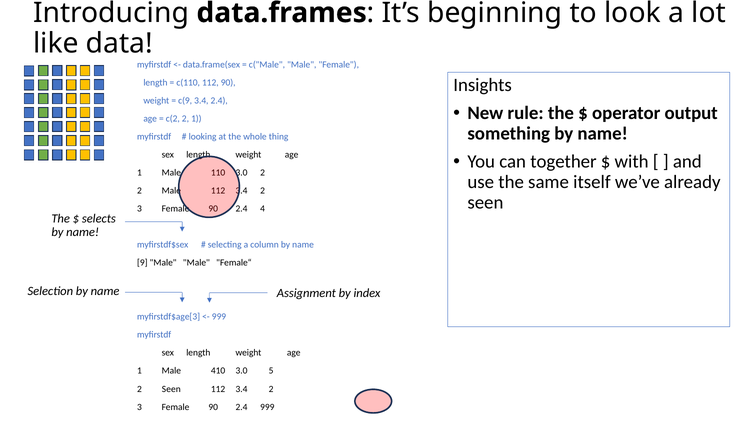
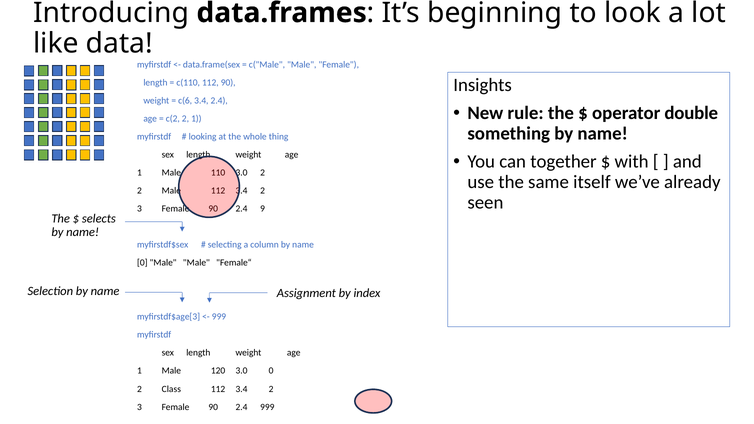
c(9: c(9 -> c(6
output: output -> double
4: 4 -> 9
9 at (142, 263): 9 -> 0
410: 410 -> 120
3.0 5: 5 -> 0
2 Seen: Seen -> Class
